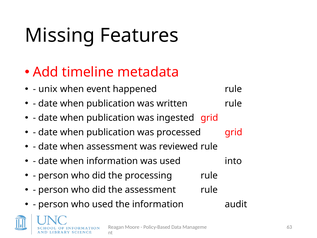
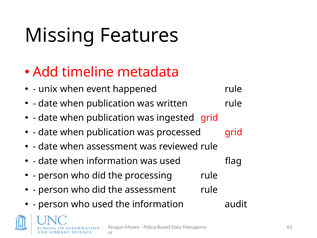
into: into -> flag
